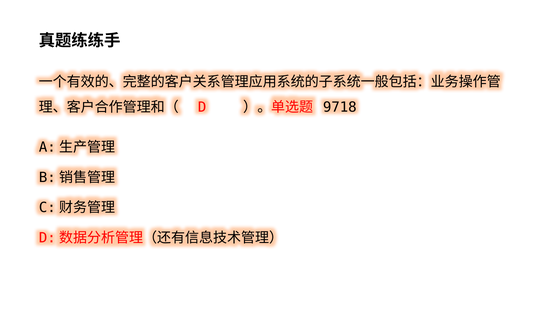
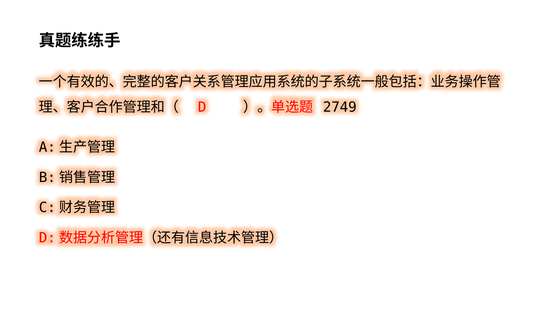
9718: 9718 -> 2749
